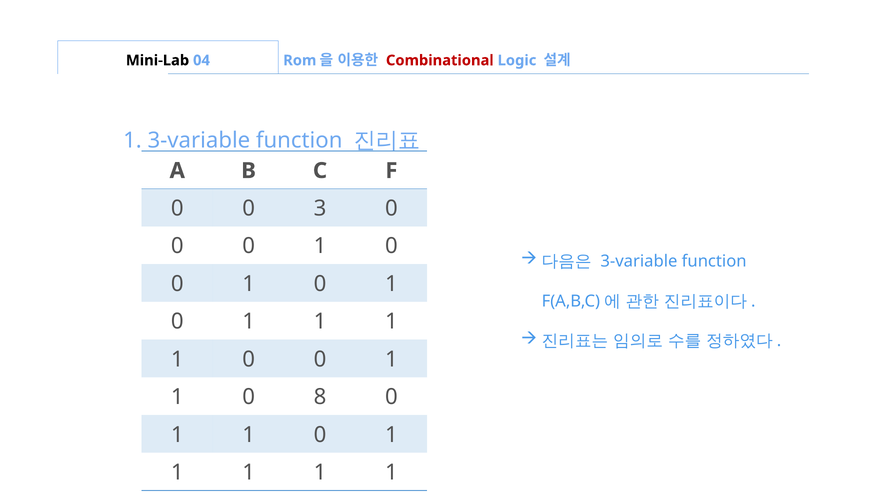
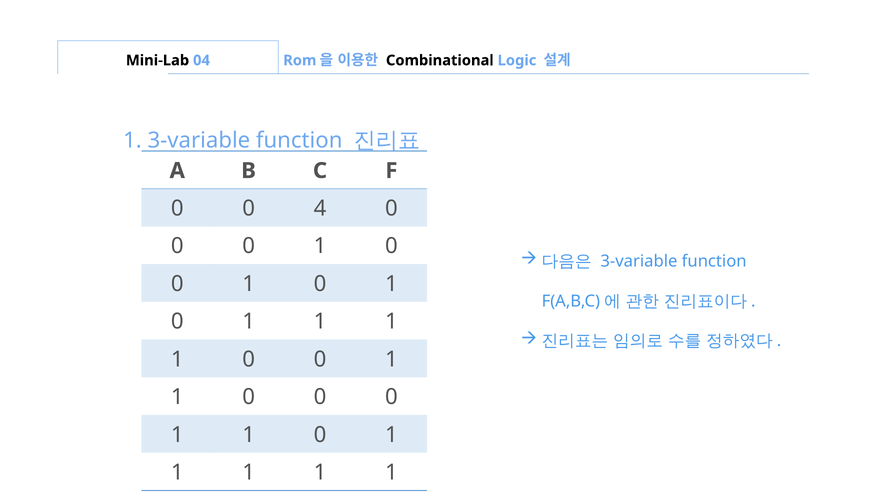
Combinational colour: red -> black
3: 3 -> 4
8 at (320, 397): 8 -> 0
